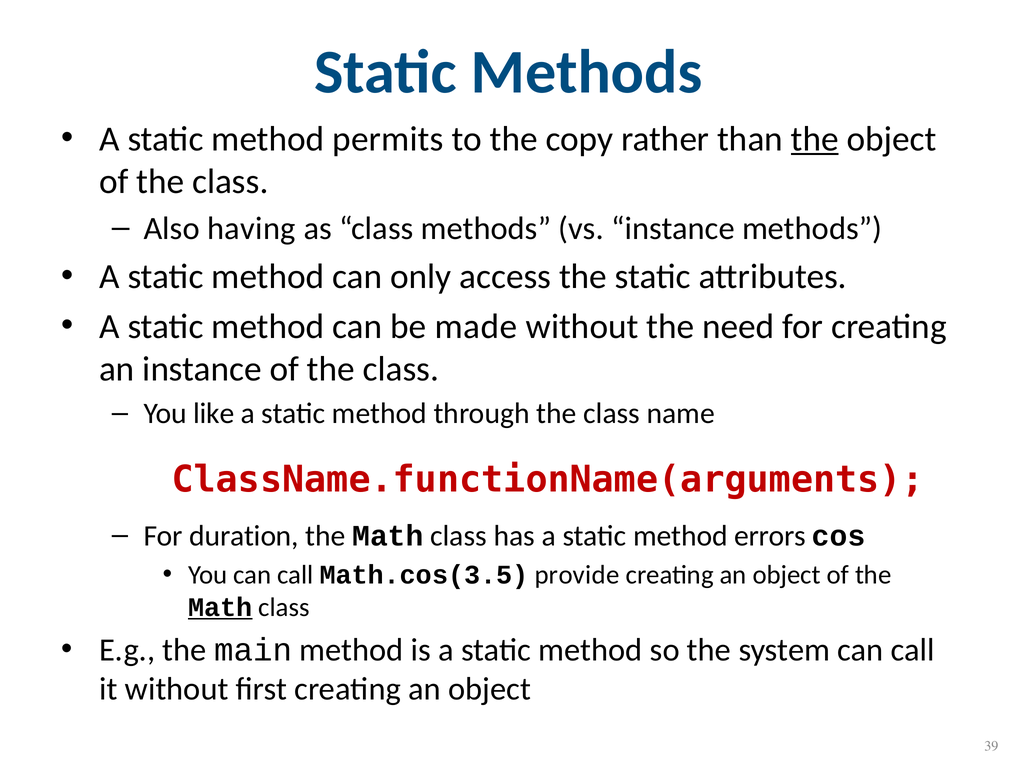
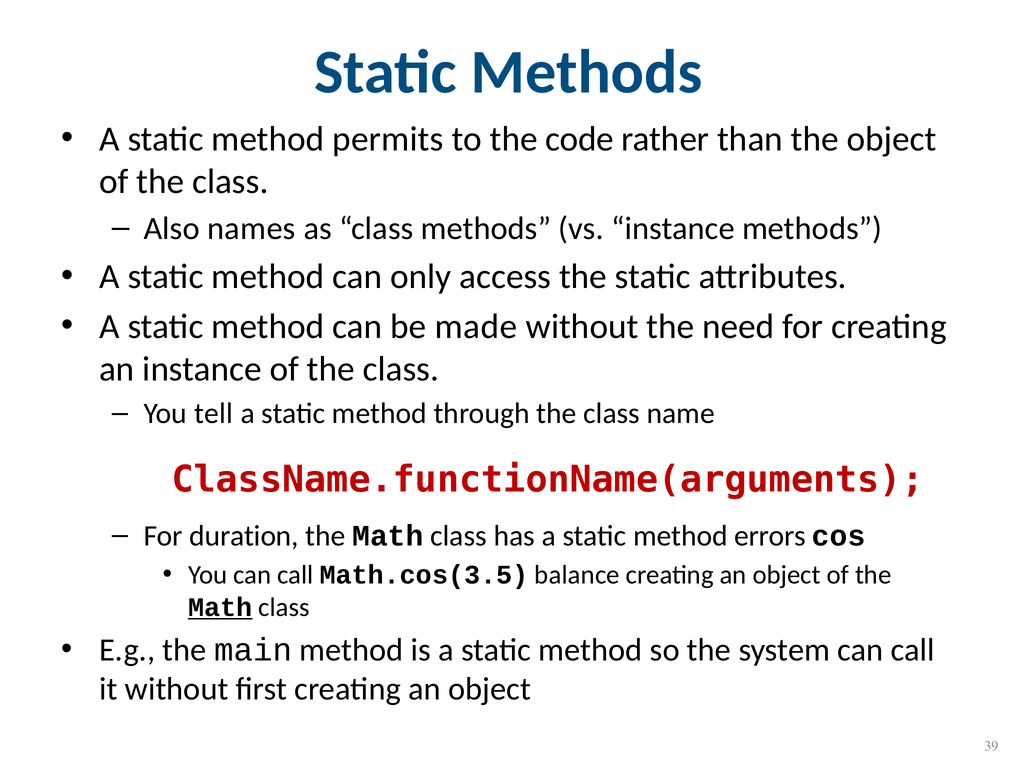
copy: copy -> code
the at (815, 139) underline: present -> none
having: having -> names
like: like -> tell
provide: provide -> balance
